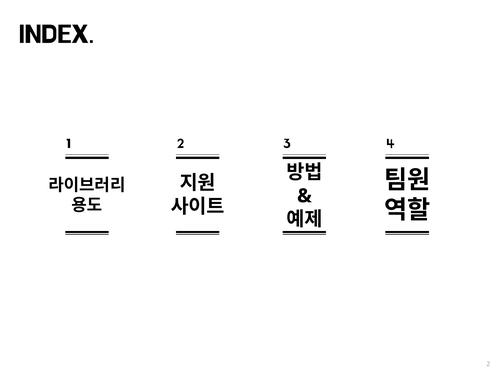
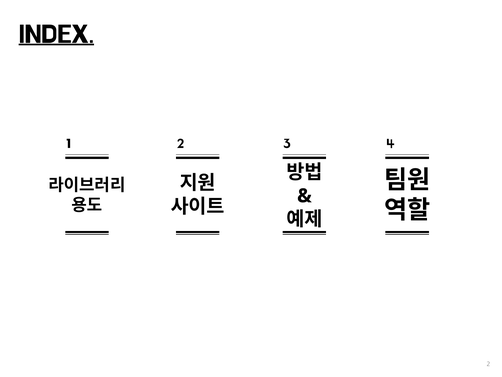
INDEX underline: none -> present
